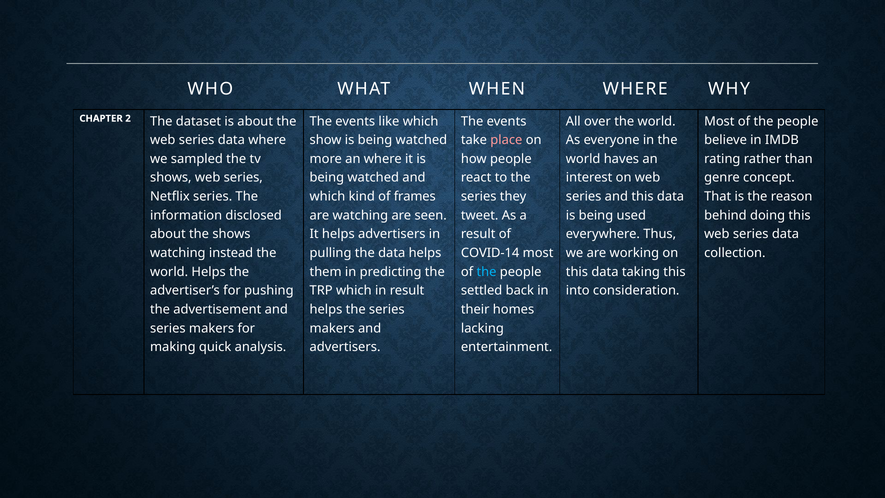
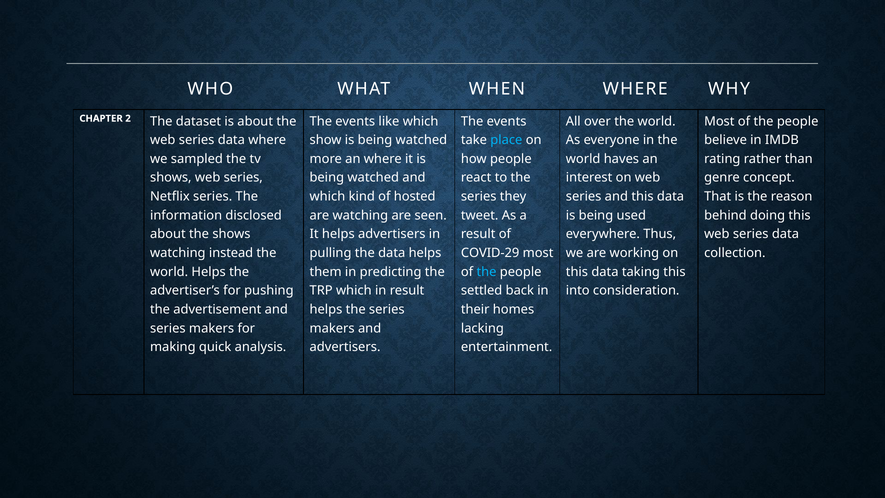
place colour: pink -> light blue
frames: frames -> hosted
COVID-14: COVID-14 -> COVID-29
